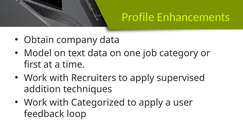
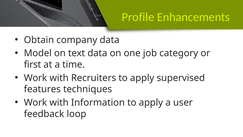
addition: addition -> features
Categorized: Categorized -> Information
